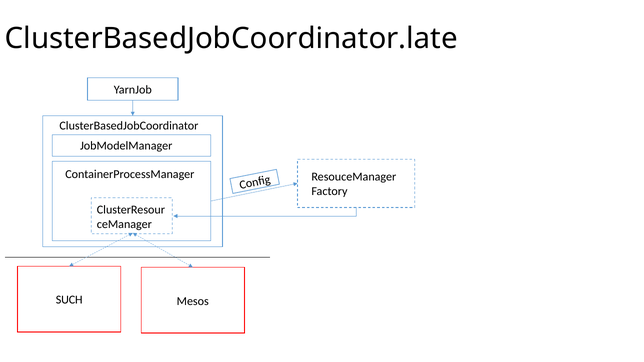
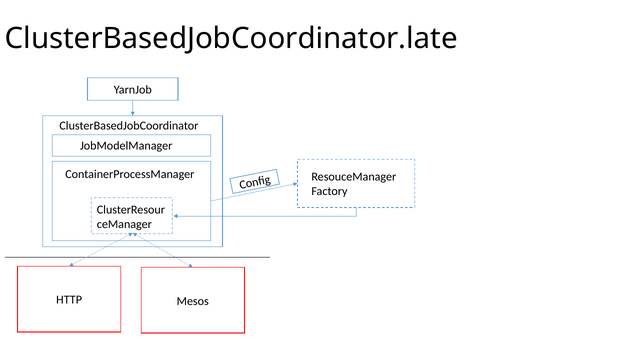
SUCH: SUCH -> HTTP
